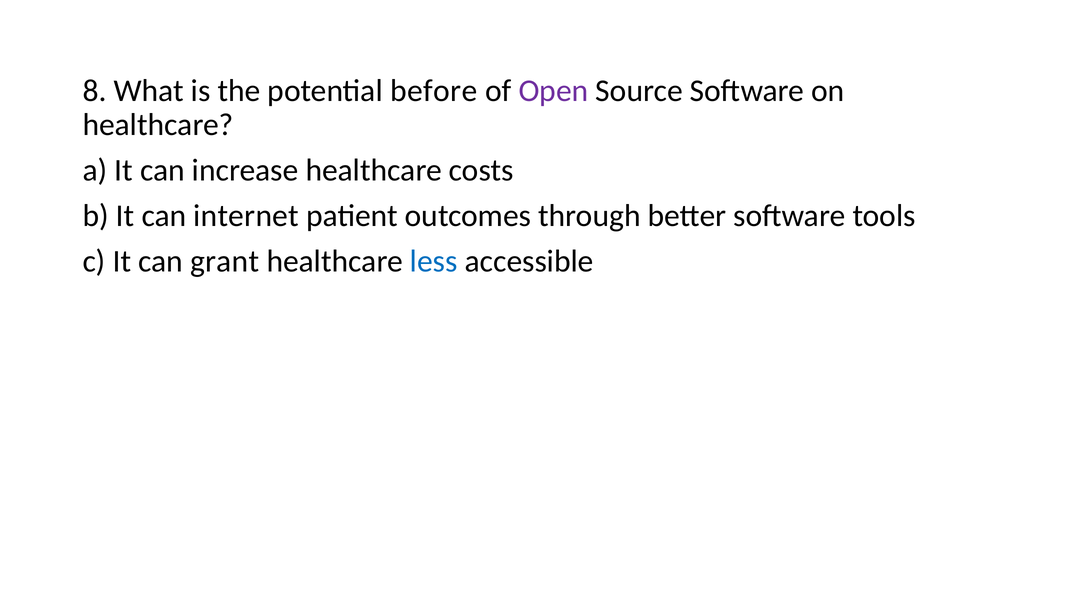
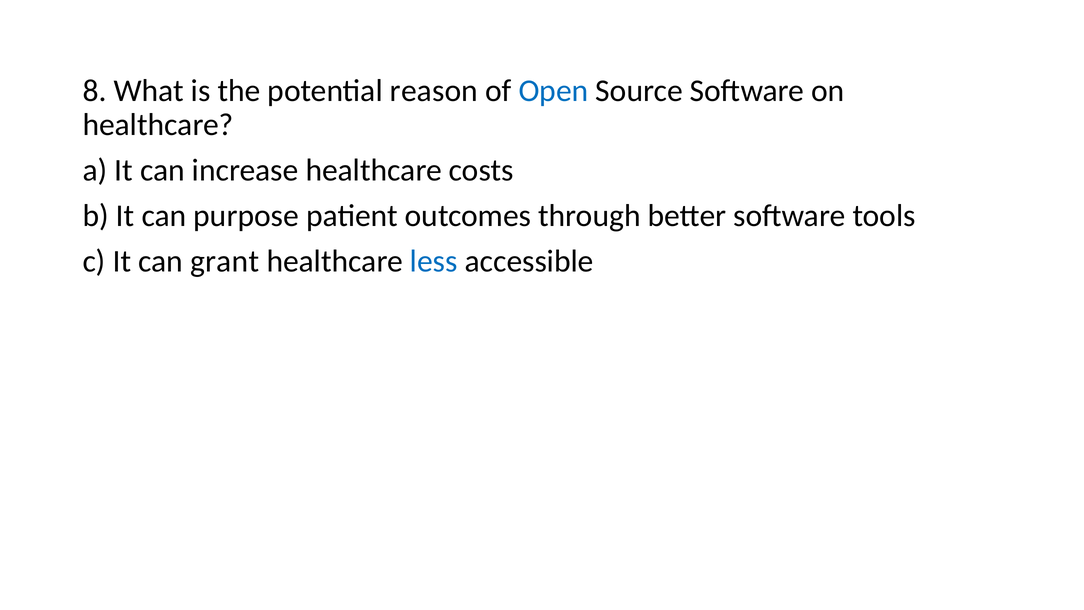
before: before -> reason
Open colour: purple -> blue
internet: internet -> purpose
